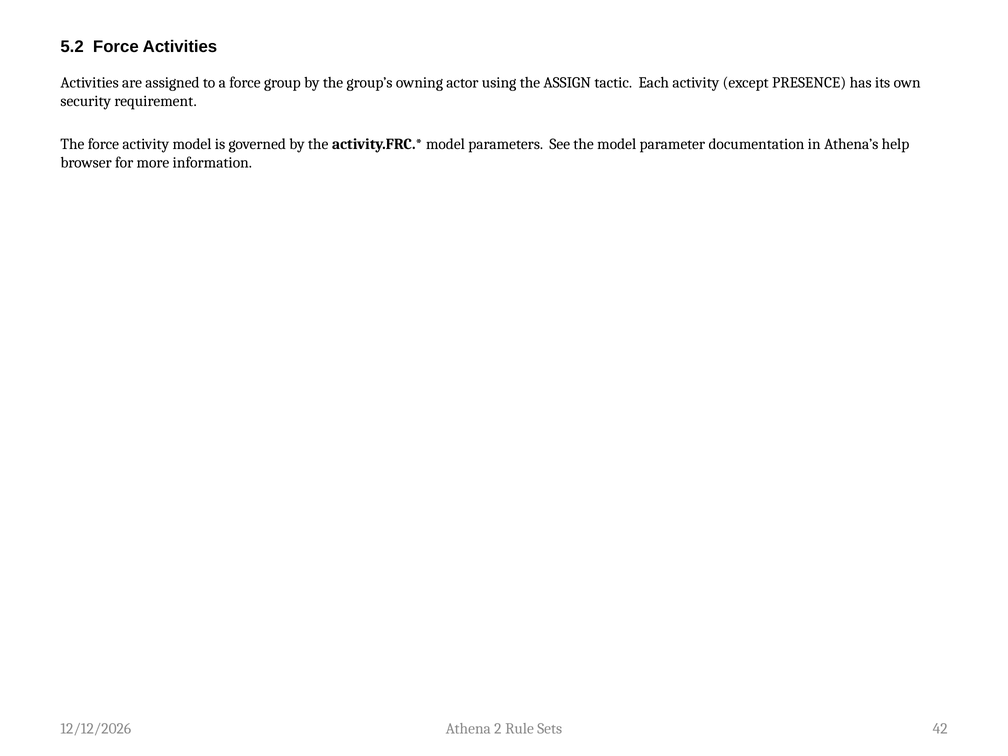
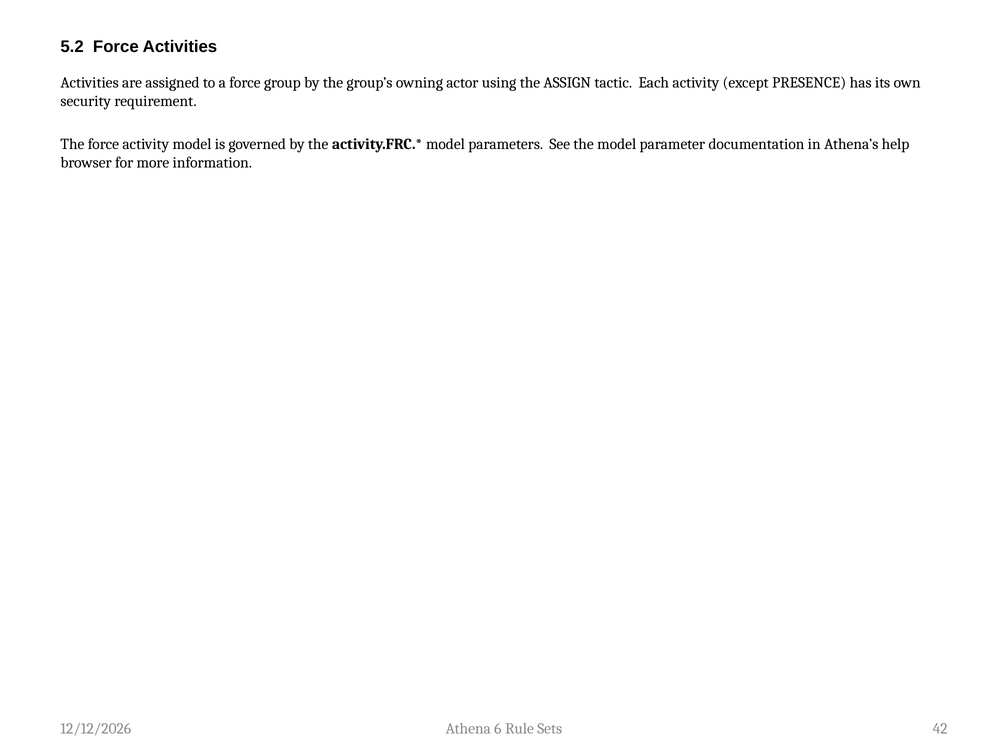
2: 2 -> 6
